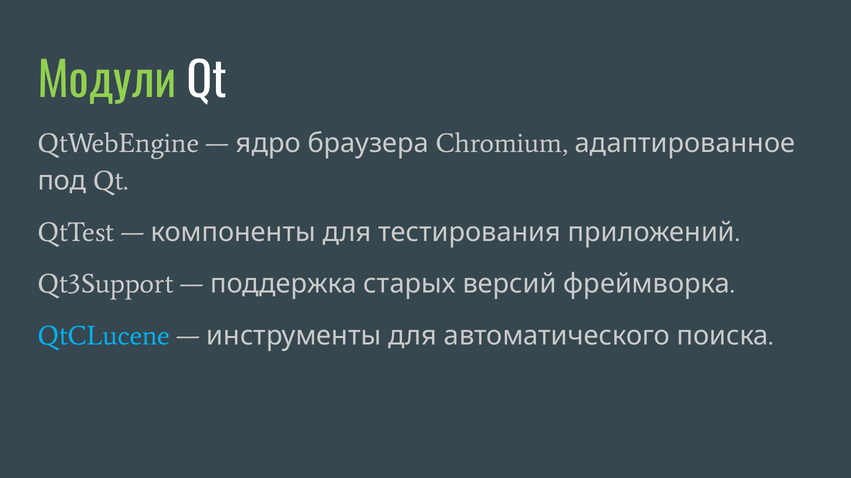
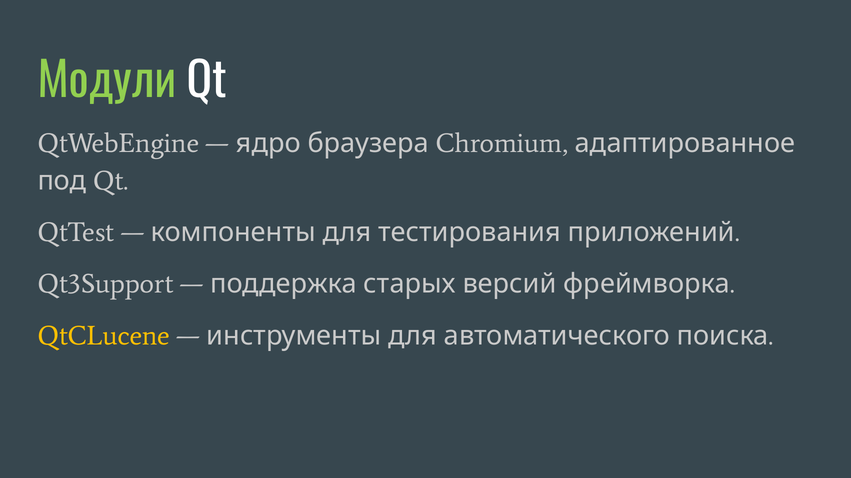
QtCLucene colour: light blue -> yellow
